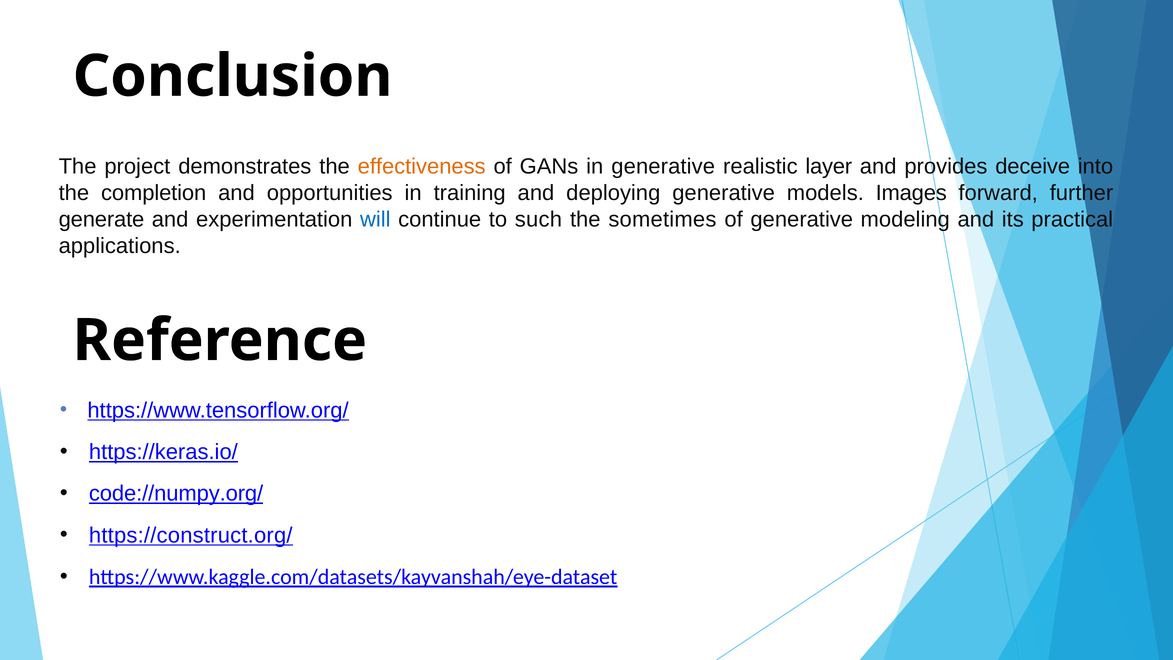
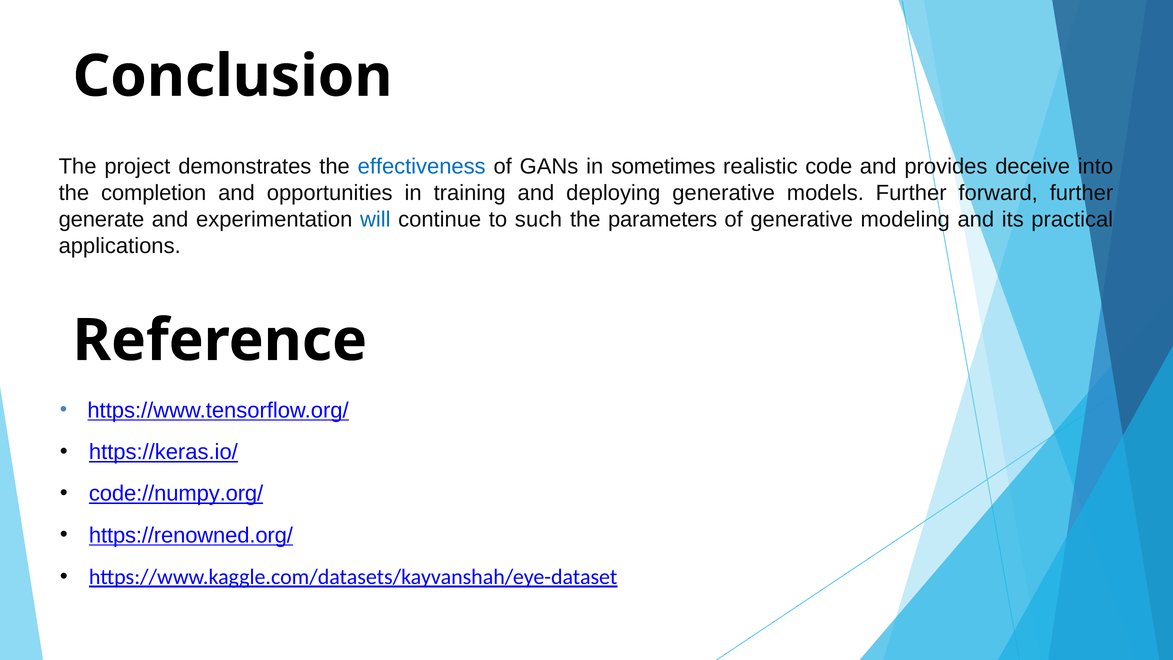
effectiveness colour: orange -> blue
in generative: generative -> sometimes
layer: layer -> code
models Images: Images -> Further
sometimes: sometimes -> parameters
https://construct.org/: https://construct.org/ -> https://renowned.org/
